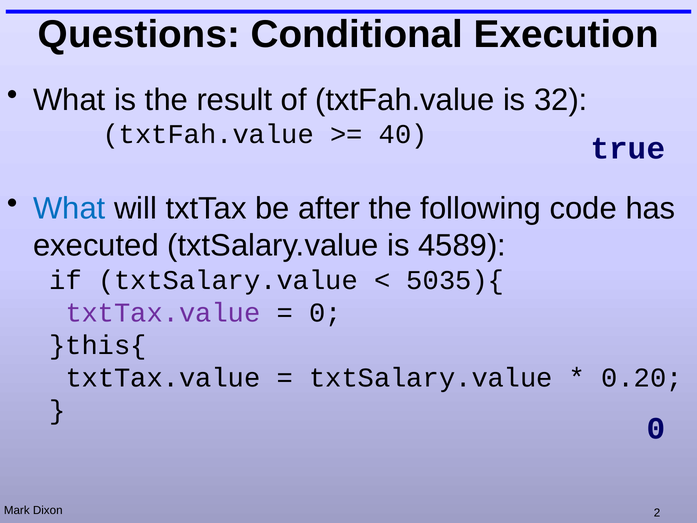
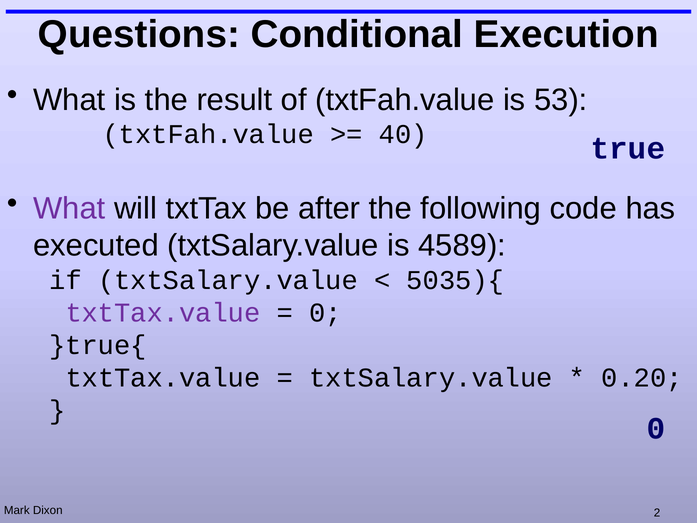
32: 32 -> 53
What at (69, 208) colour: blue -> purple
}this{: }this{ -> }true{
